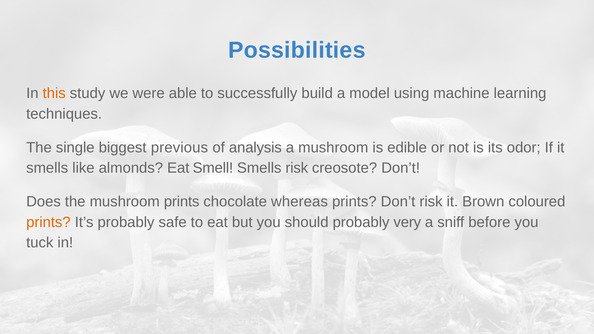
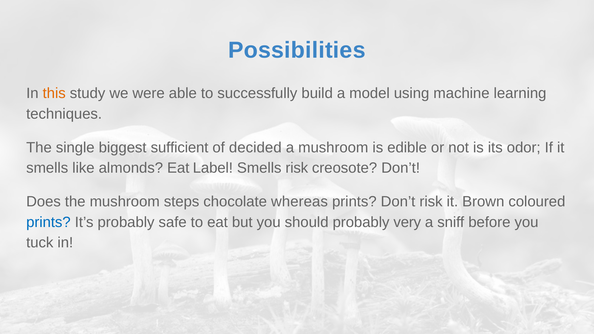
previous: previous -> sufficient
analysis: analysis -> decided
Smell: Smell -> Label
mushroom prints: prints -> steps
prints at (48, 222) colour: orange -> blue
